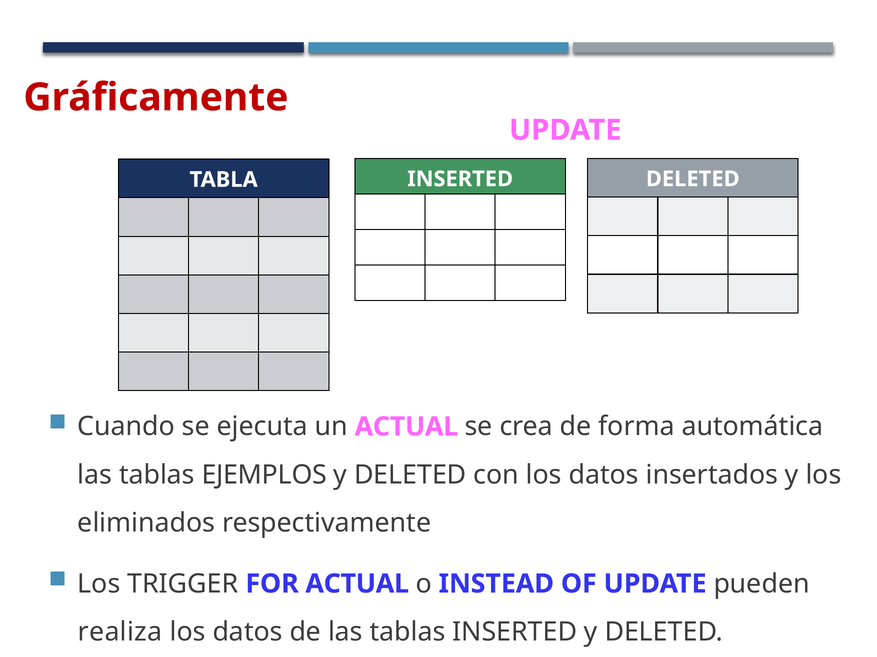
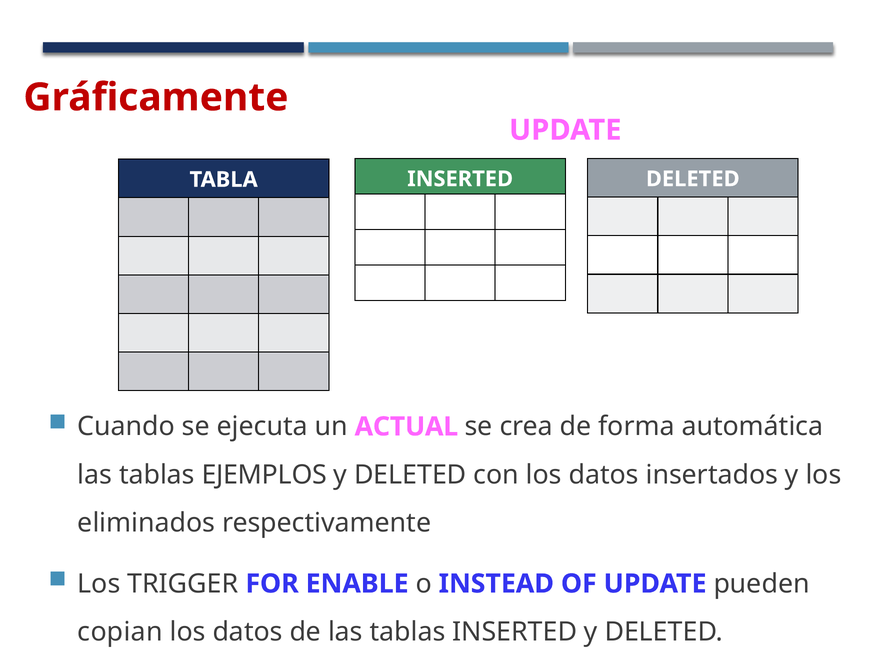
FOR ACTUAL: ACTUAL -> ENABLE
realiza: realiza -> copian
